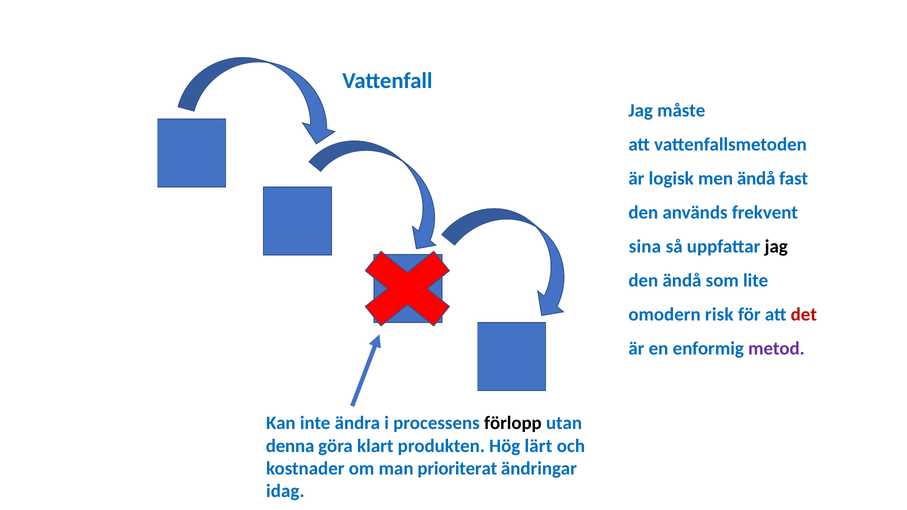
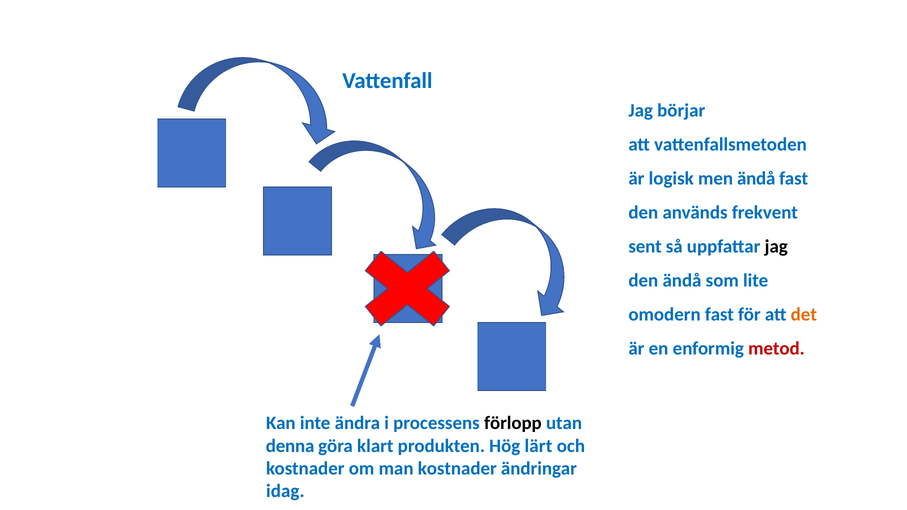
måste: måste -> börjar
sina: sina -> sent
omodern risk: risk -> fast
det colour: red -> orange
metod colour: purple -> red
man prioriterat: prioriterat -> kostnader
